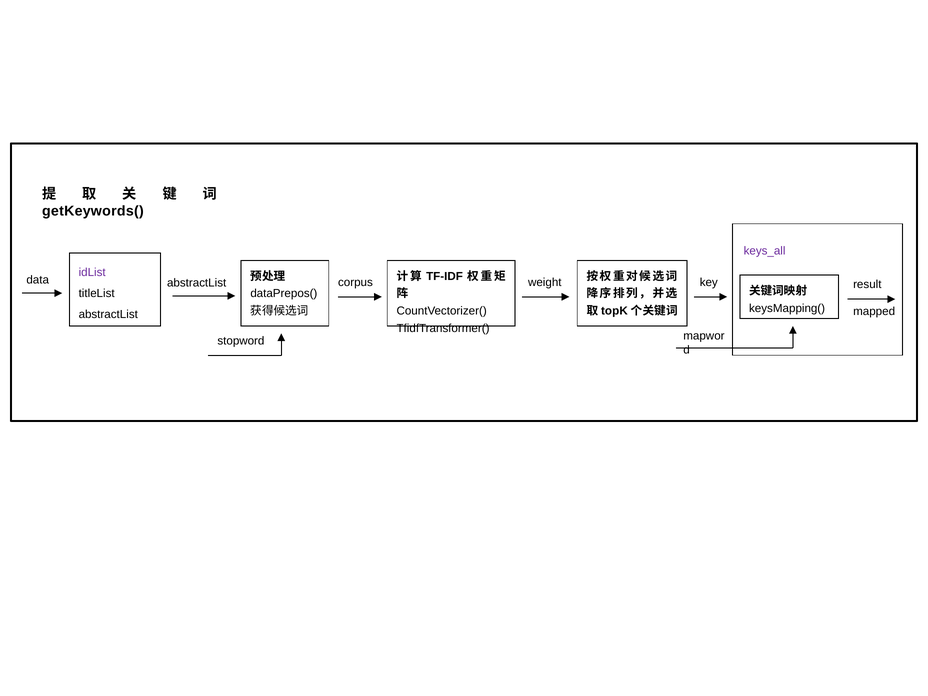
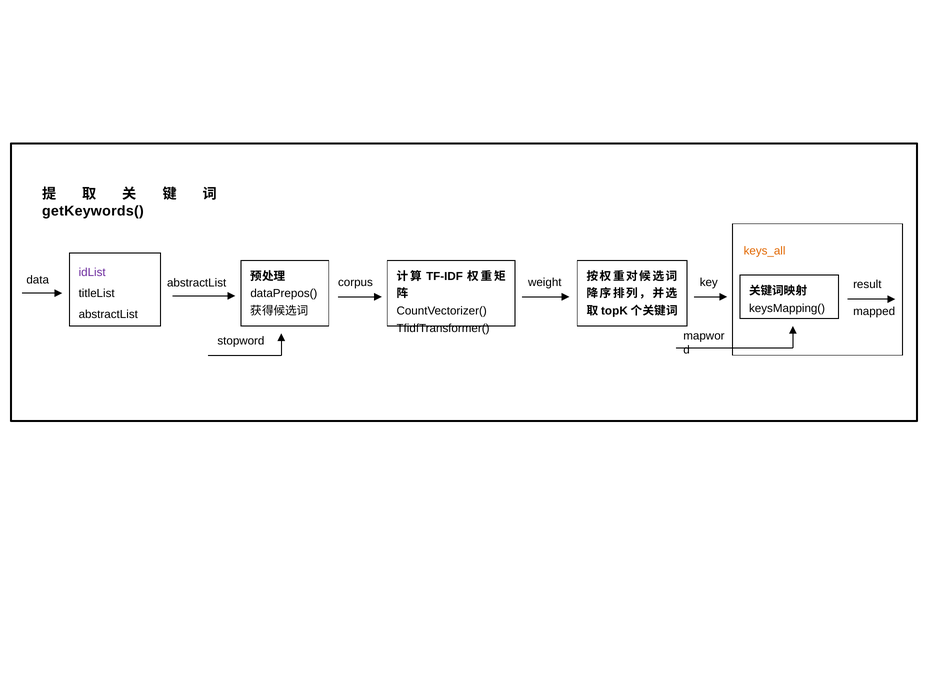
keys_all colour: purple -> orange
